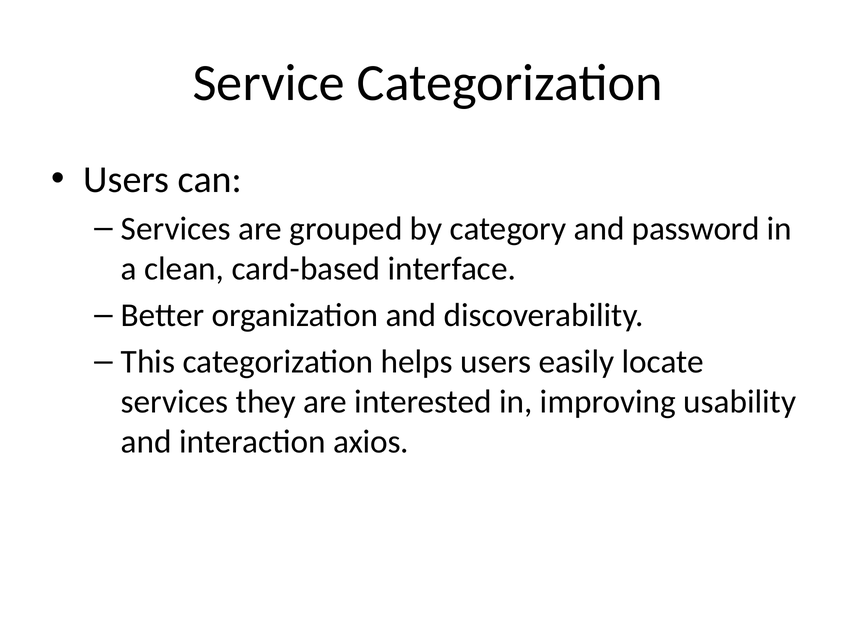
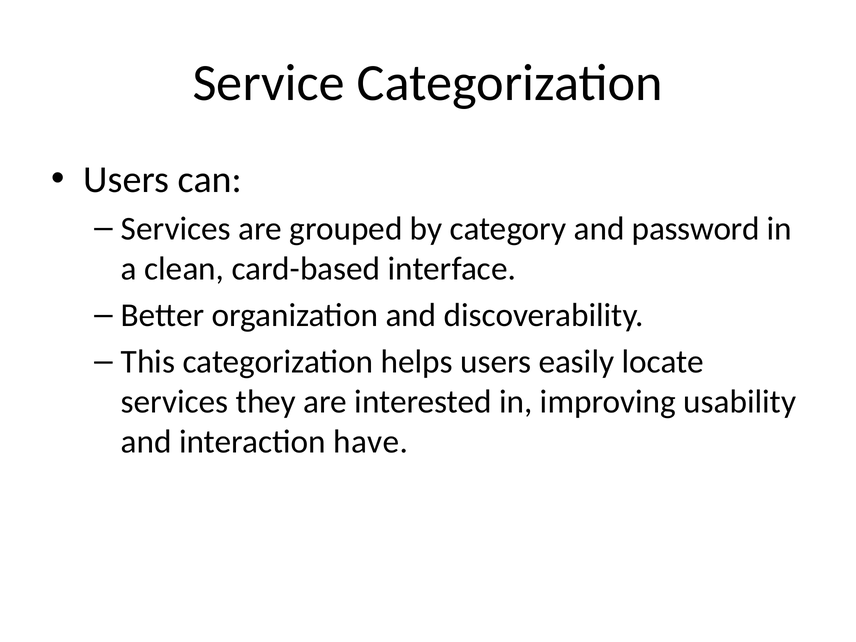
axios: axios -> have
